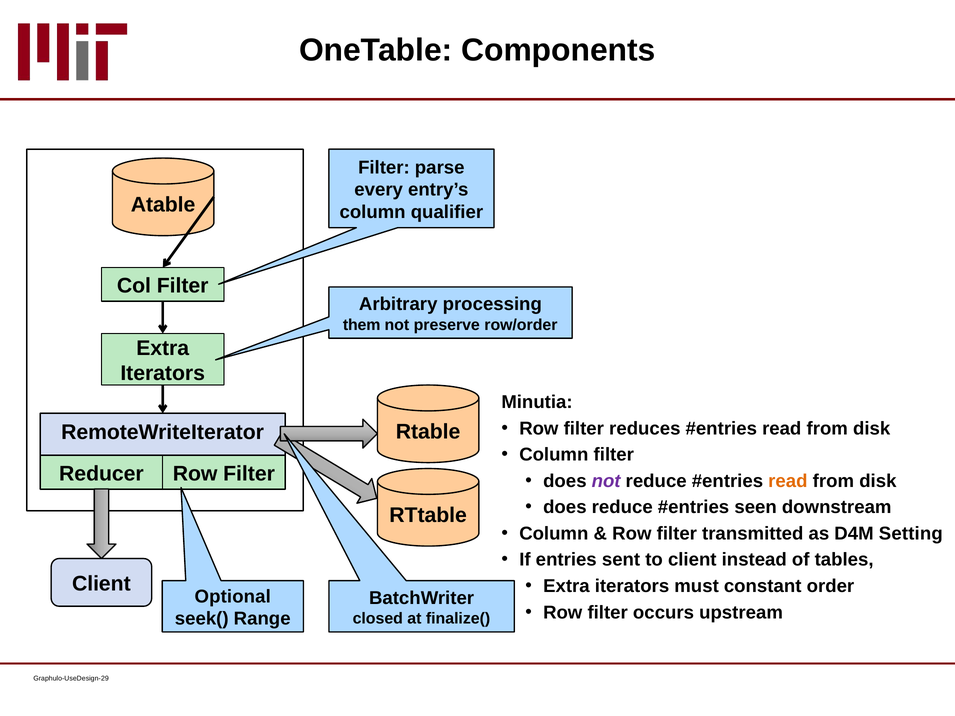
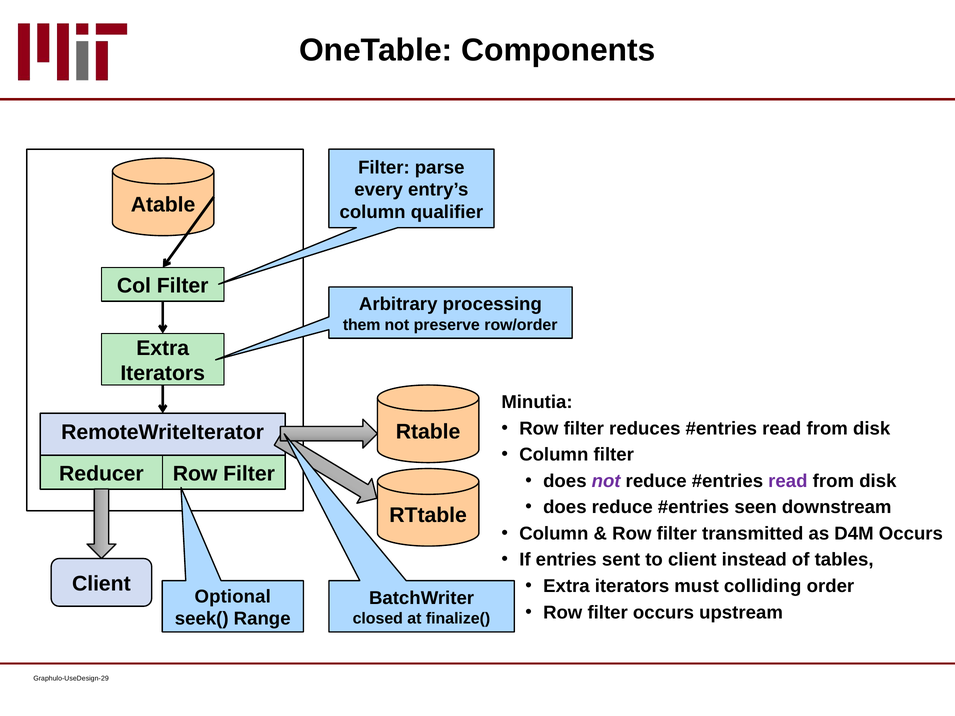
read at (788, 481) colour: orange -> purple
D4M Setting: Setting -> Occurs
constant: constant -> colliding
